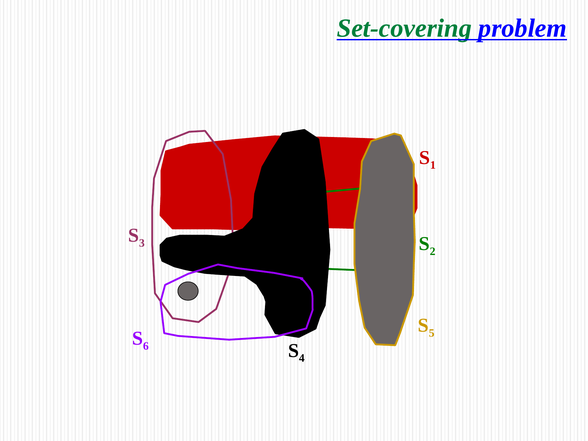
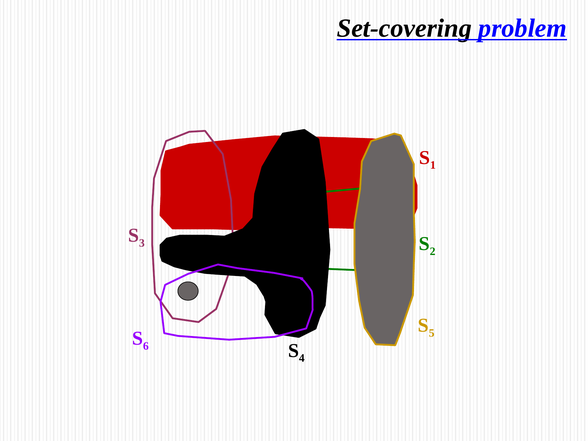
Set-covering colour: green -> black
